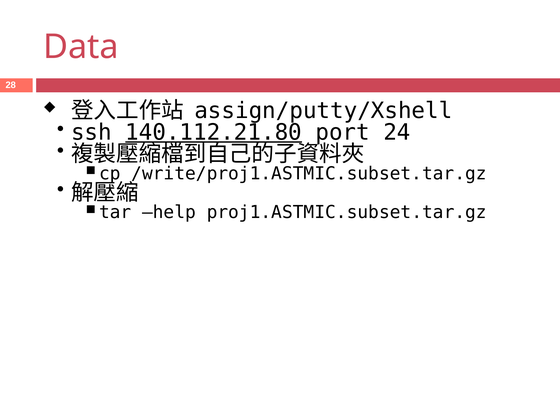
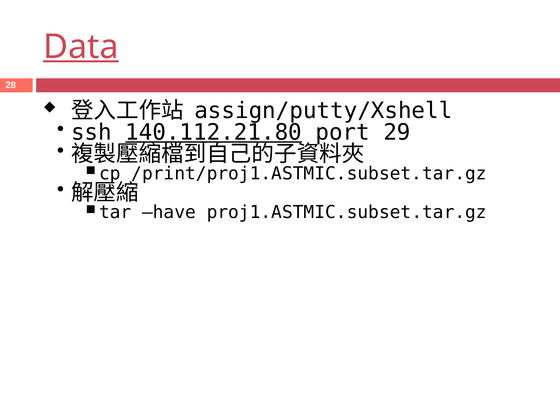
Data underline: none -> present
24: 24 -> 29
/write/proj1.ASTMIC.subset.tar.gz: /write/proj1.ASTMIC.subset.tar.gz -> /print/proj1.ASTMIC.subset.tar.gz
help: help -> have
